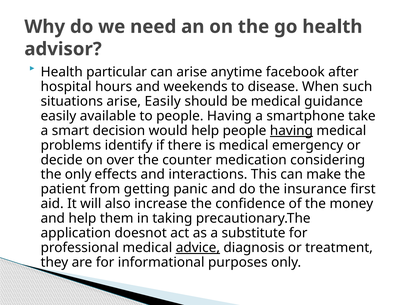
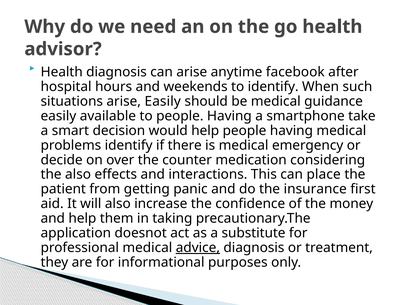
Health particular: particular -> diagnosis
to disease: disease -> identify
having at (291, 131) underline: present -> none
the only: only -> also
make: make -> place
